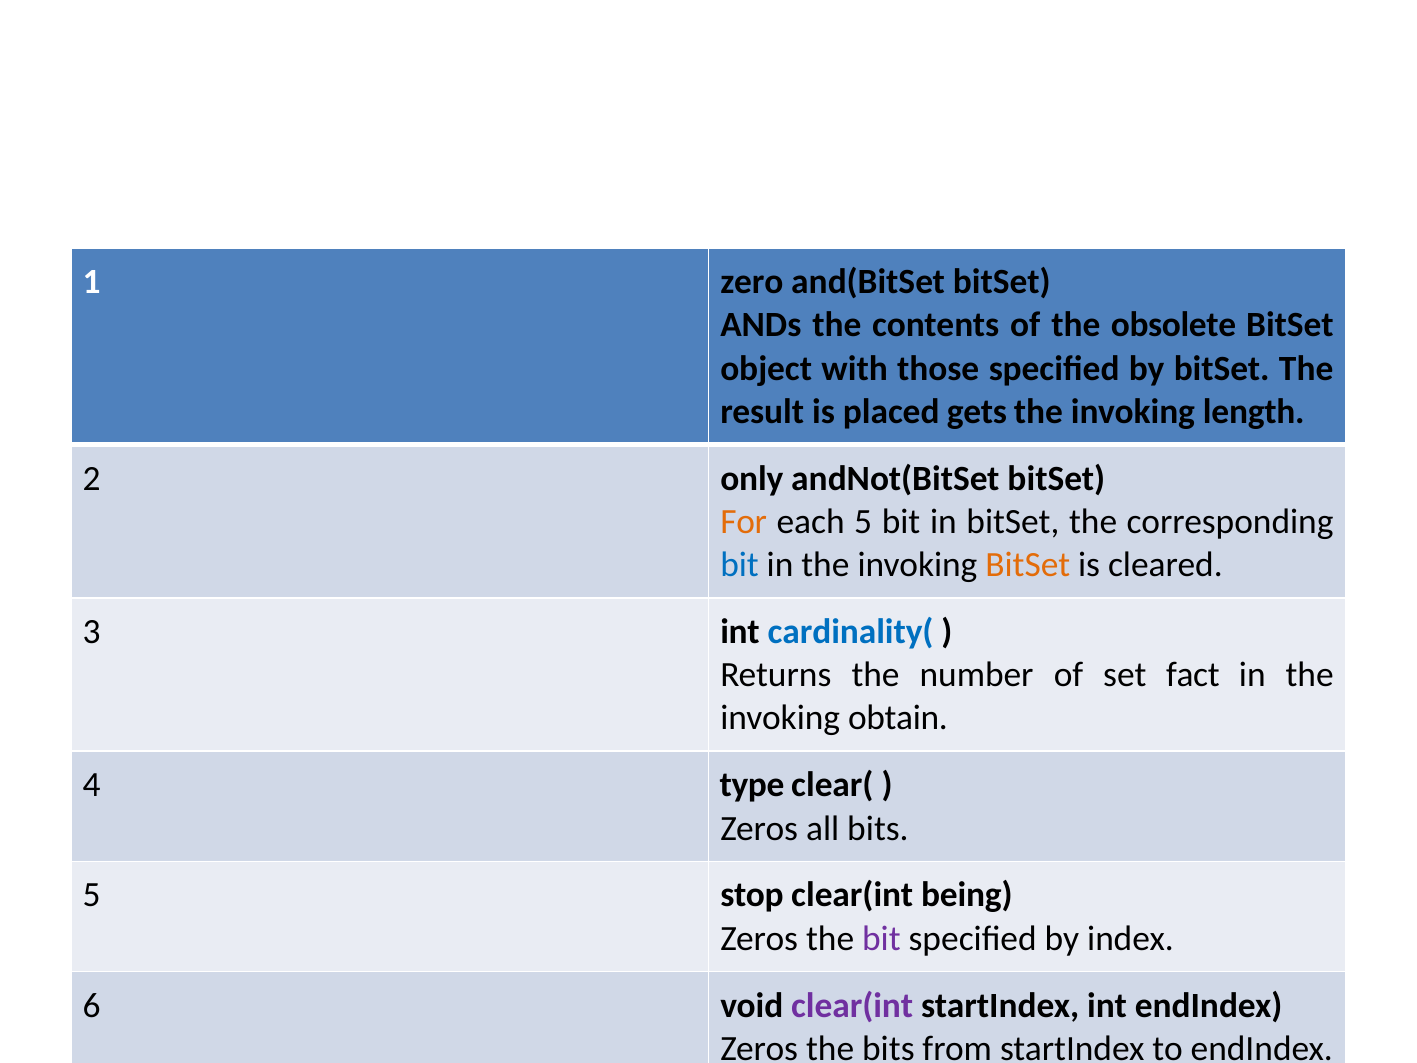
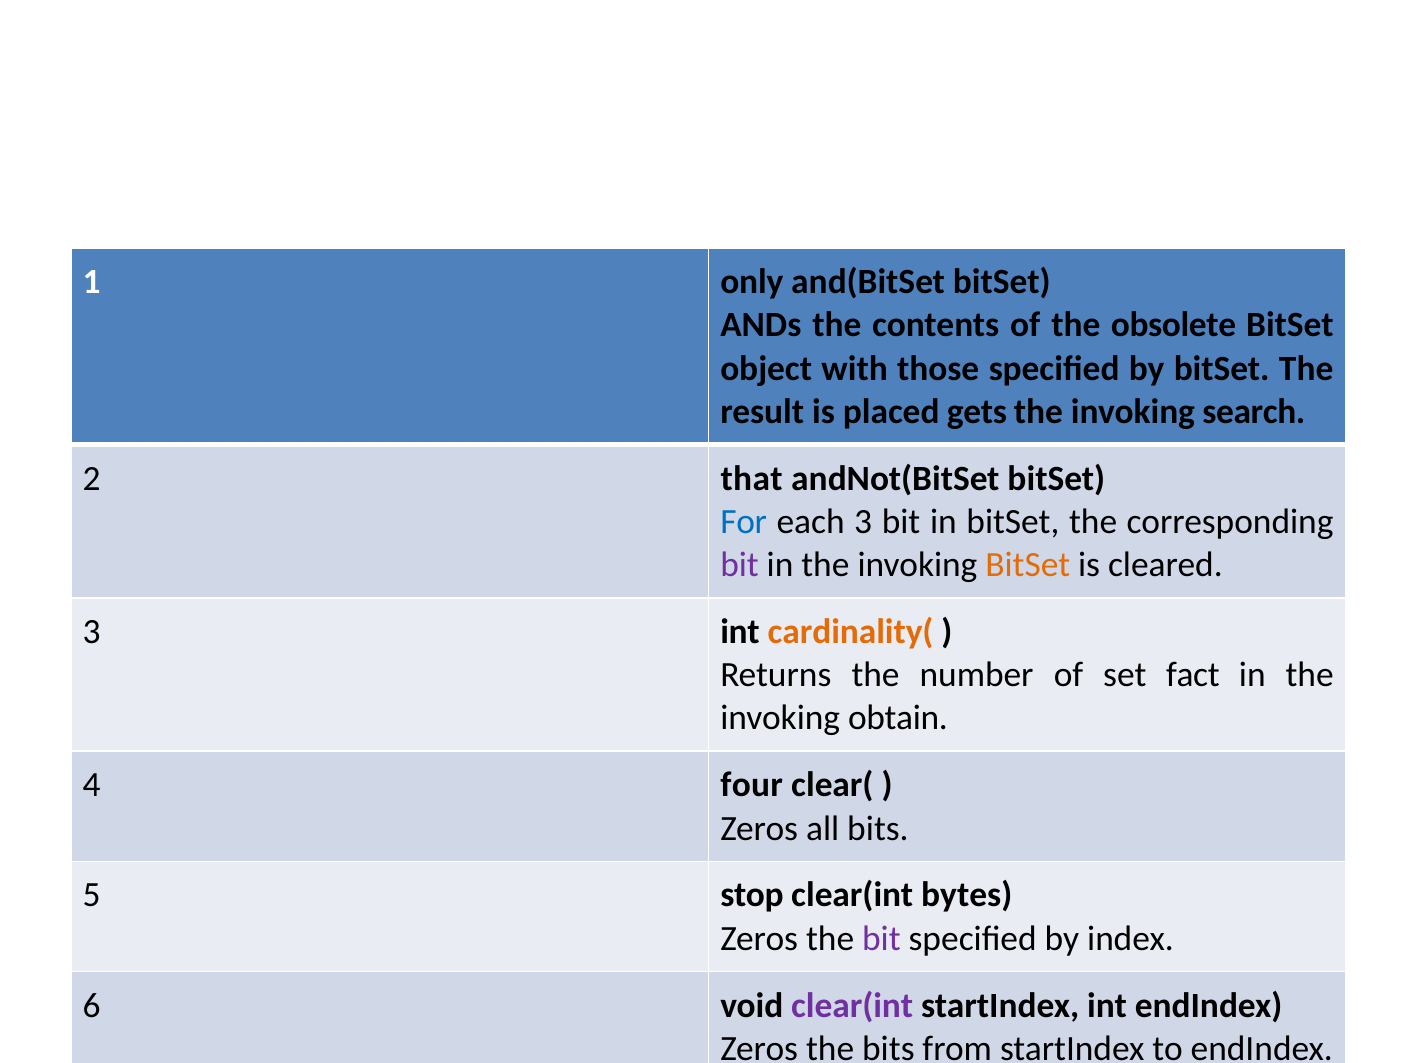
1 zero: zero -> only
length: length -> search
2 only: only -> that
For at (744, 522) colour: orange -> blue
each 5: 5 -> 3
bit at (740, 565) colour: blue -> purple
cardinality( colour: blue -> orange
type: type -> four
being: being -> bytes
